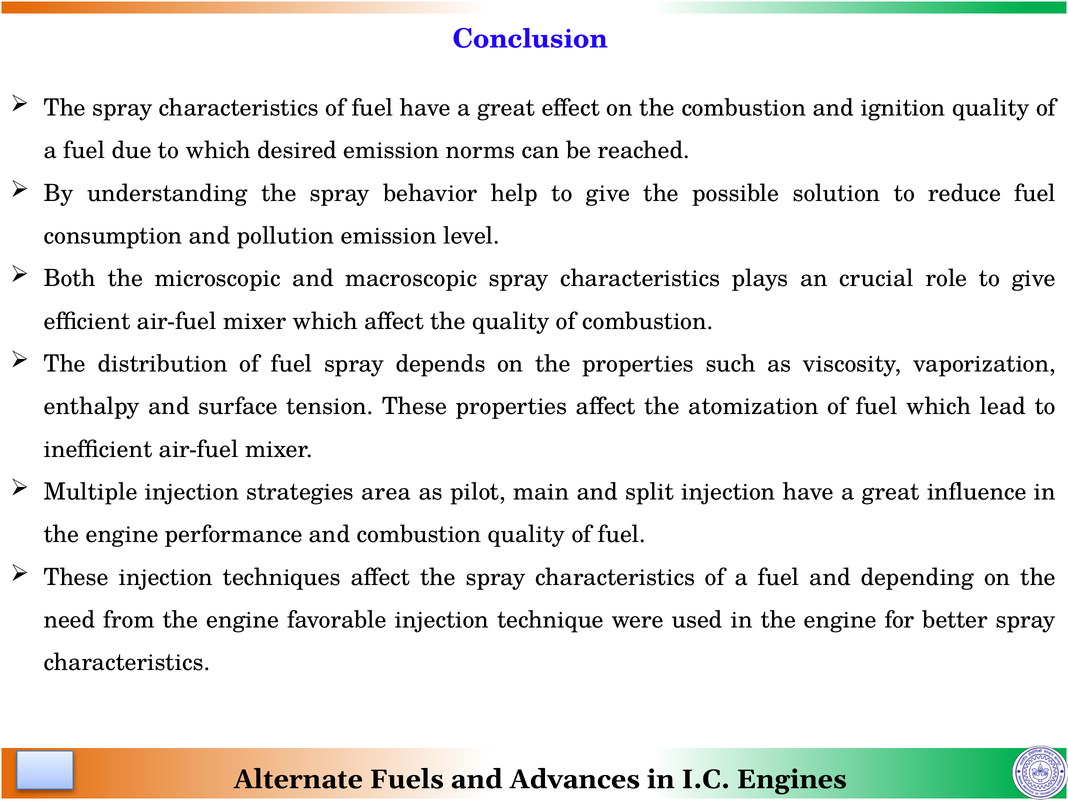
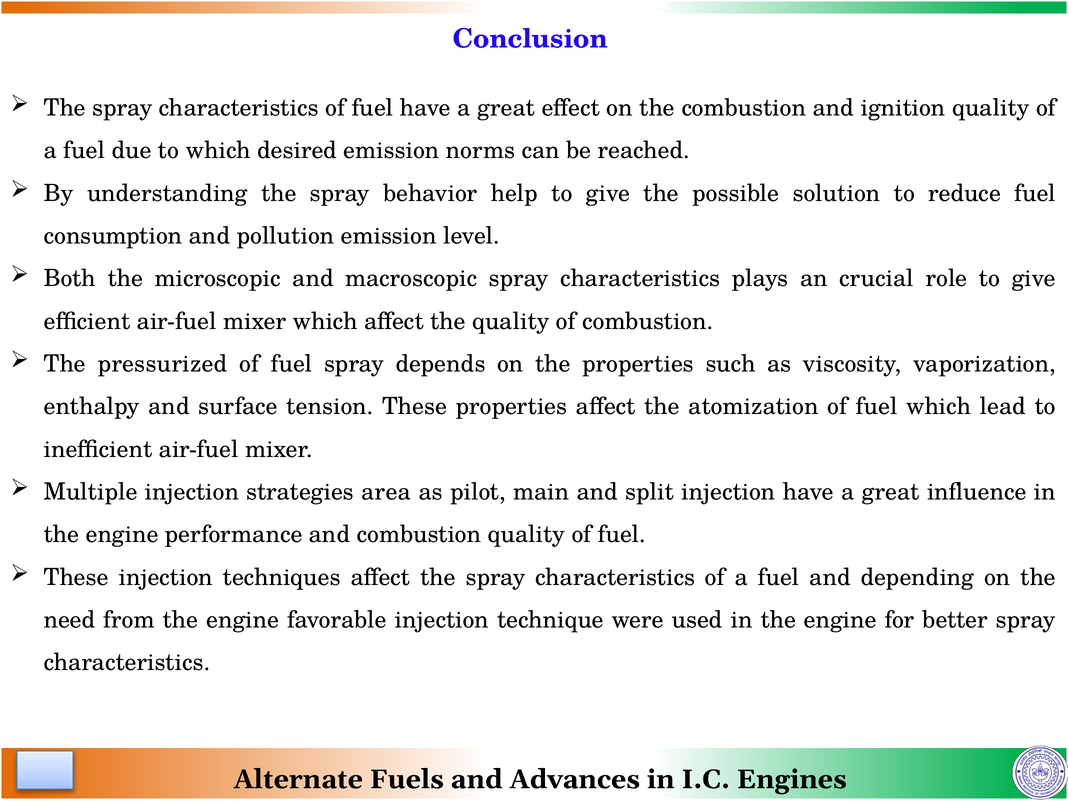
distribution: distribution -> pressurized
